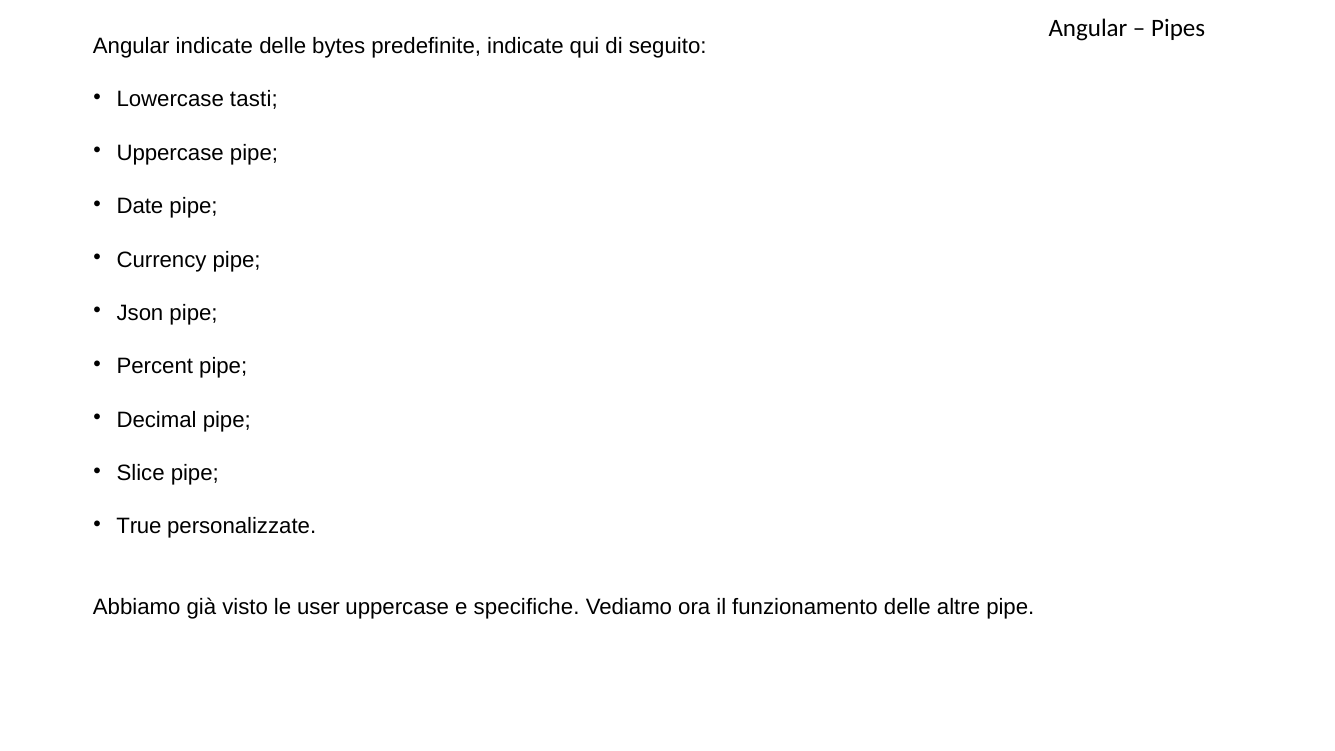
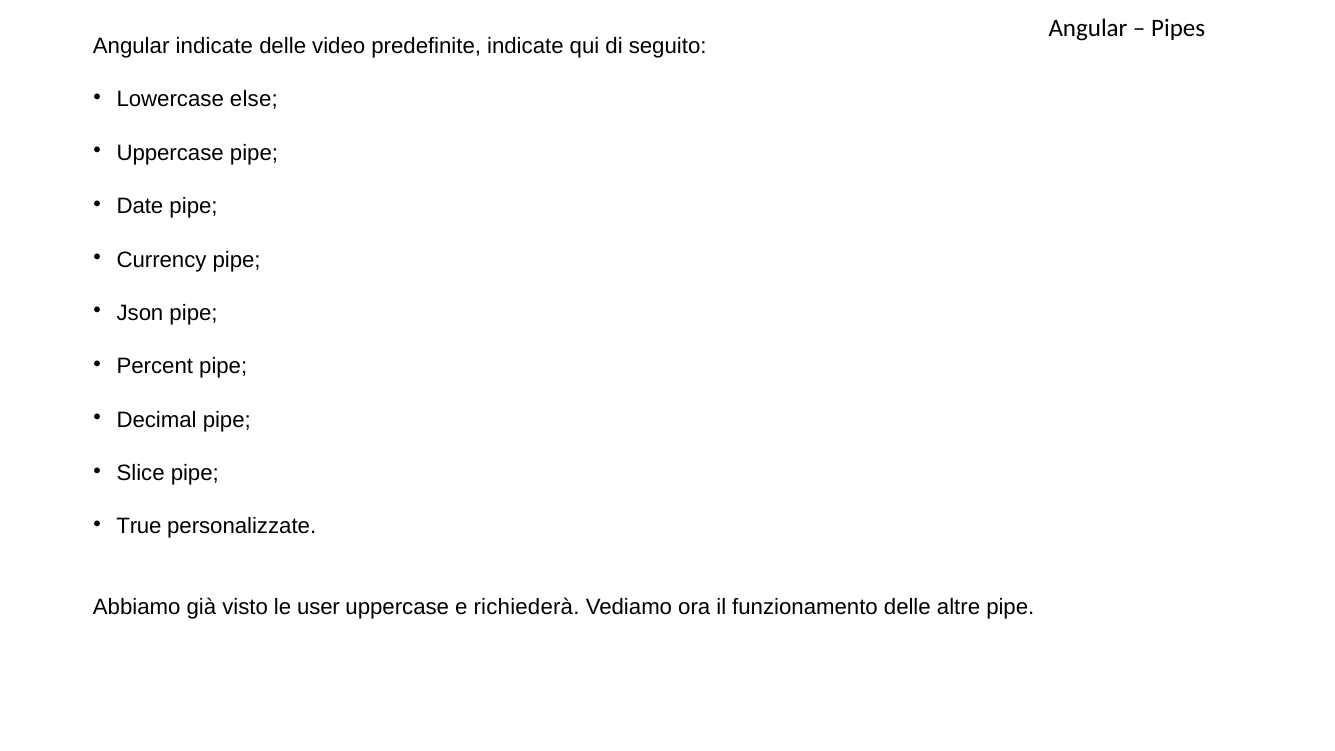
bytes: bytes -> video
tasti: tasti -> else
specifiche: specifiche -> richiederà
